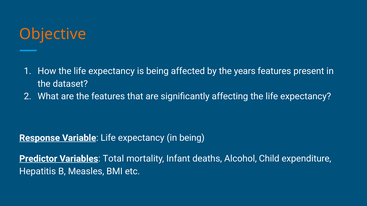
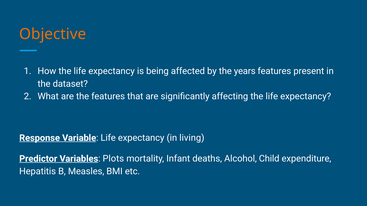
in being: being -> living
Total: Total -> Plots
